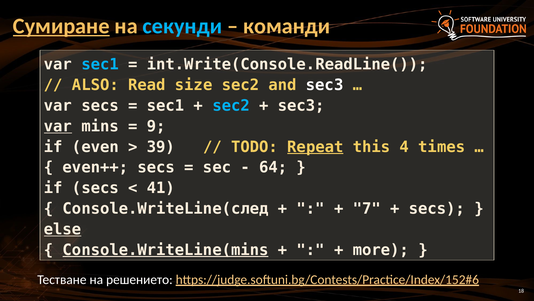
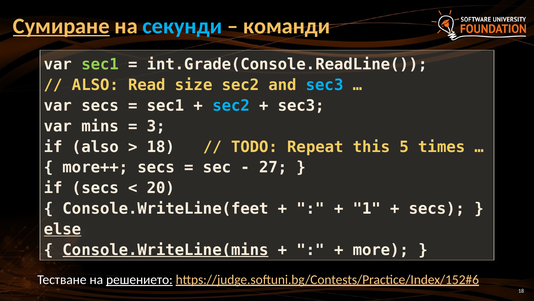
sec1 at (100, 64) colour: light blue -> light green
int.Write(Console.ReadLine(: int.Write(Console.ReadLine( -> int.Grade(Console.ReadLine(
sec3 at (325, 85) colour: white -> light blue
var at (58, 126) underline: present -> none
9: 9 -> 3
if even: even -> also
39 at (161, 147): 39 -> 18
Repeat underline: present -> none
4: 4 -> 5
even++: even++ -> more++
64: 64 -> 27
41: 41 -> 20
Console.WriteLine(след: Console.WriteLine(след -> Console.WriteLine(feet
7: 7 -> 1
решението underline: none -> present
